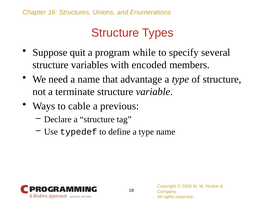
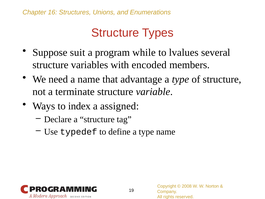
quit: quit -> suit
specify: specify -> lvalues
cable: cable -> index
previous: previous -> assigned
